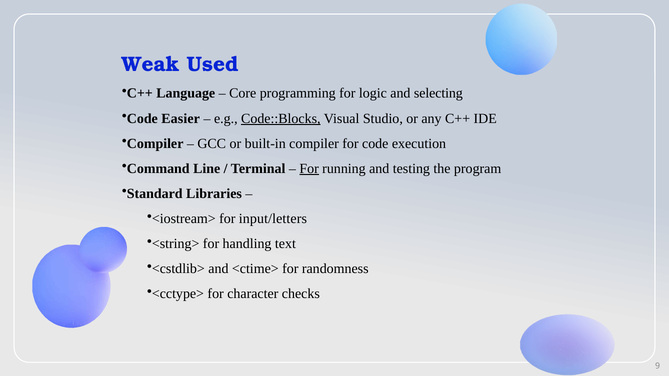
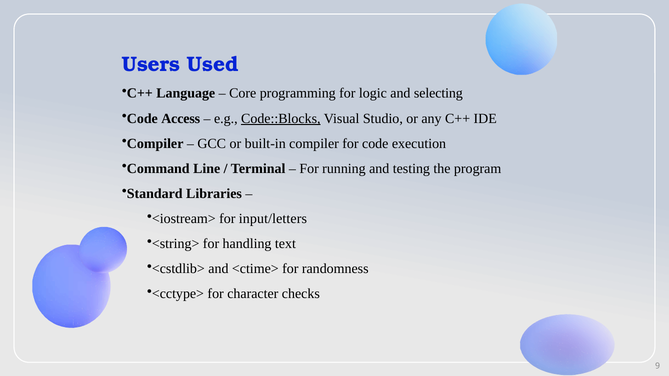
Weak: Weak -> Users
Easier: Easier -> Access
For at (309, 169) underline: present -> none
